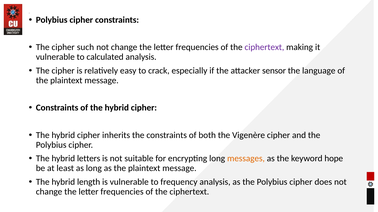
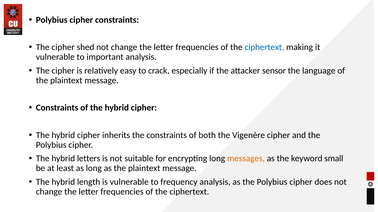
such: such -> shed
ciphertext at (264, 47) colour: purple -> blue
calculated: calculated -> important
hope: hope -> small
